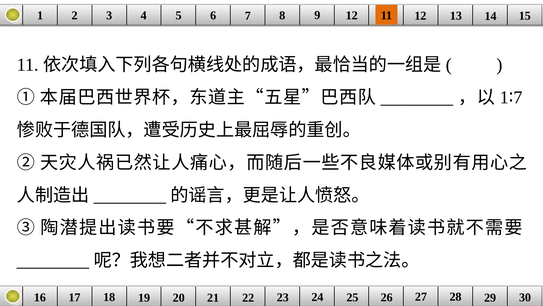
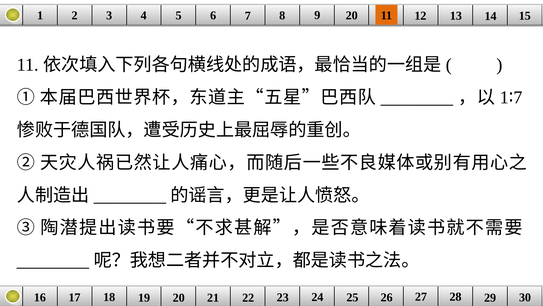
9 12: 12 -> 20
